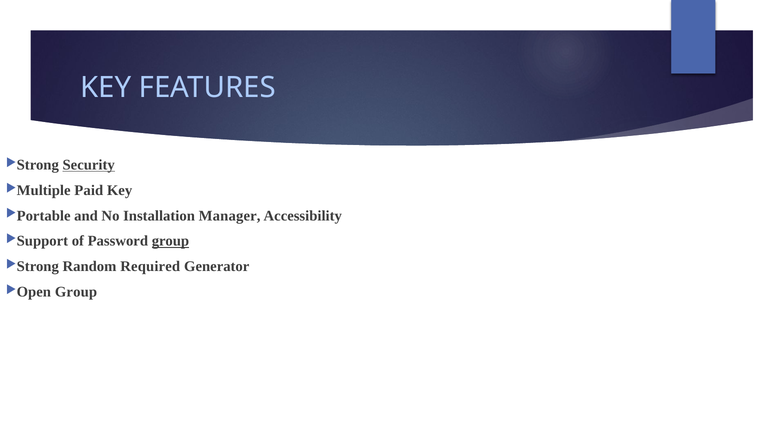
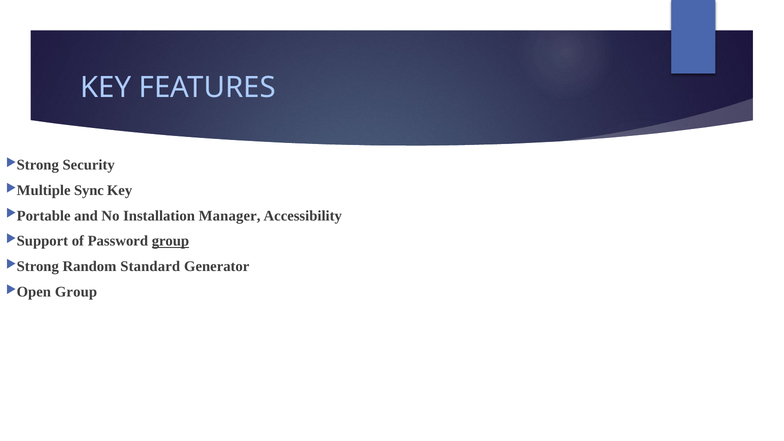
Security underline: present -> none
Paid: Paid -> Sync
Required: Required -> Standard
